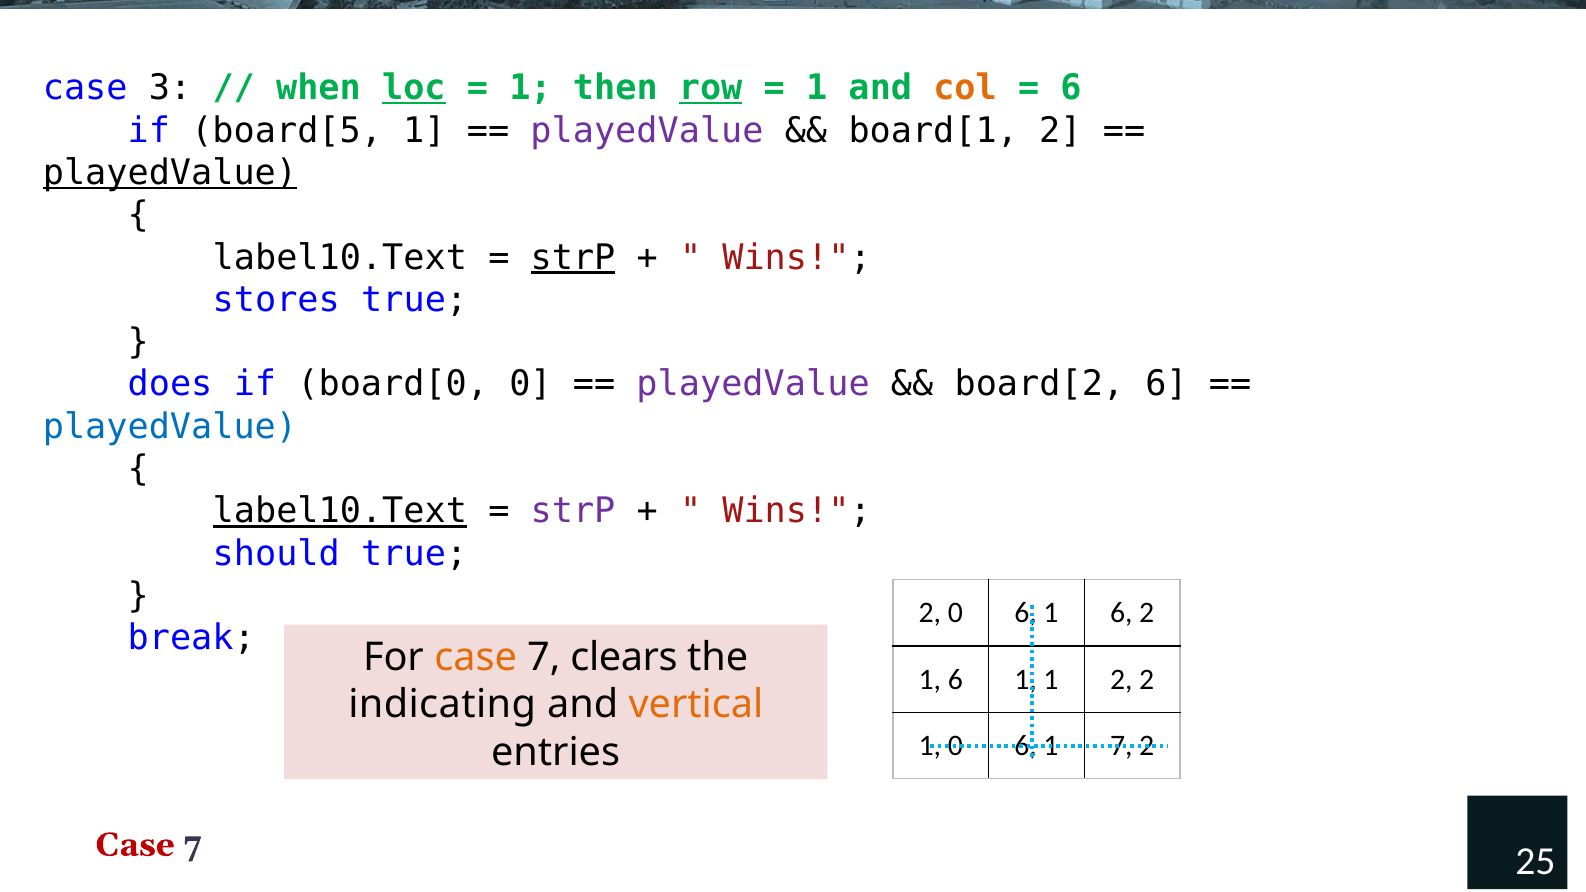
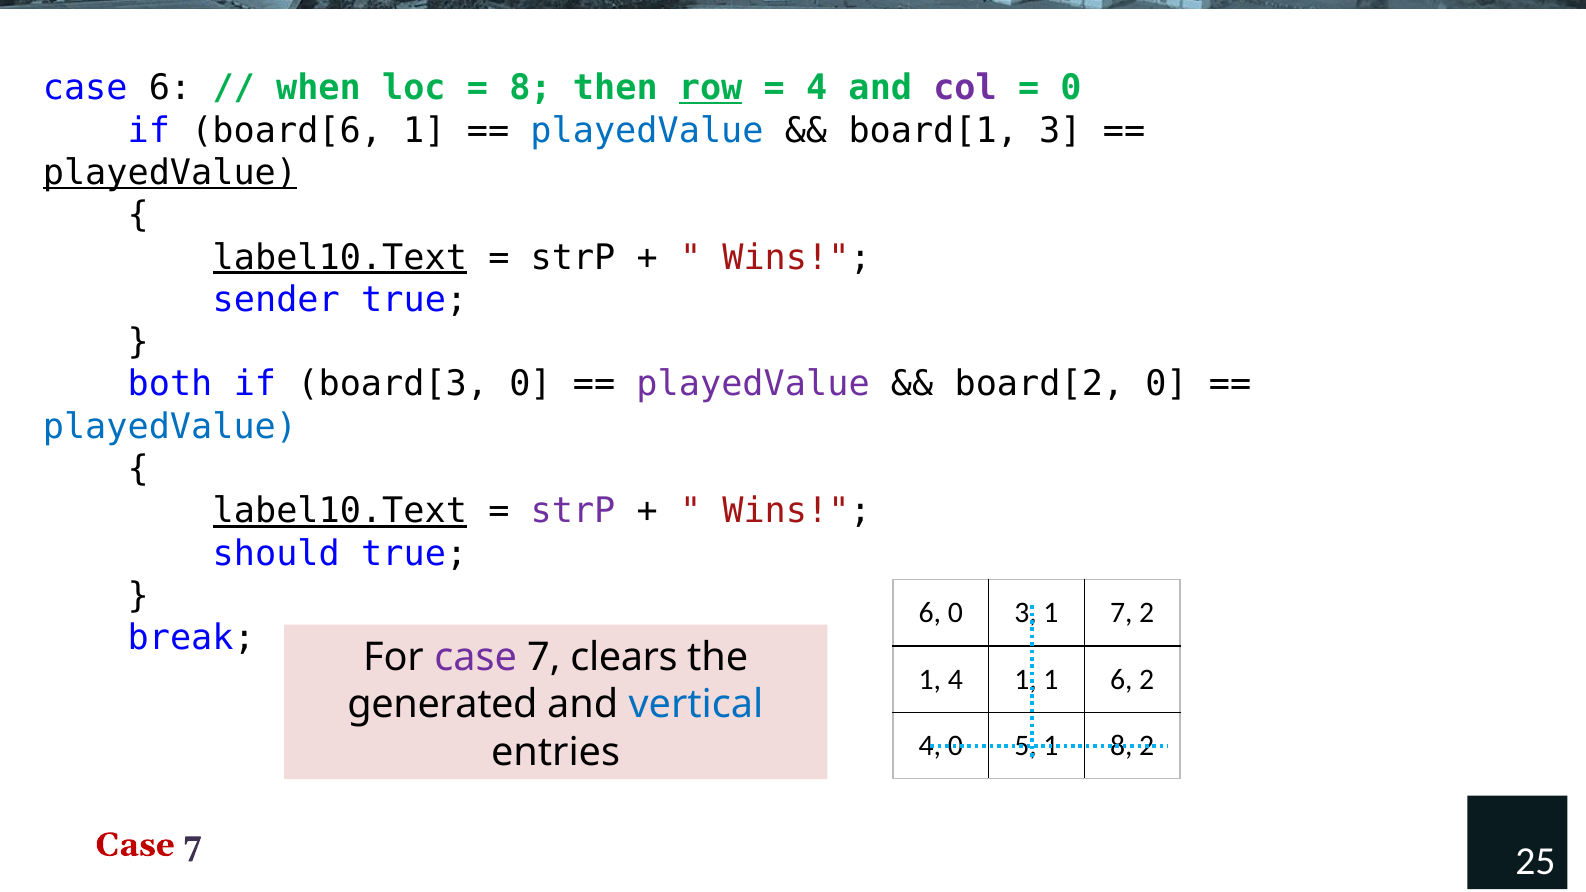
case 3: 3 -> 6
loc underline: present -> none
1 at (530, 88): 1 -> 8
1 at (817, 88): 1 -> 4
col colour: orange -> purple
6 at (1071, 88): 6 -> 0
board[5: board[5 -> board[6
playedValue at (647, 130) colour: purple -> blue
board[1 2: 2 -> 3
label10.Text at (340, 257) underline: none -> present
strP at (573, 257) underline: present -> none
stores: stores -> sender
does: does -> both
board[0: board[0 -> board[3
board[2 6: 6 -> 0
2 at (930, 613): 2 -> 6
6 at (1026, 613): 6 -> 3
6 at (1121, 613): 6 -> 7
case at (476, 657) colour: orange -> purple
6 at (955, 680): 6 -> 4
1 2: 2 -> 6
indicating: indicating -> generated
vertical colour: orange -> blue
1 at (930, 746): 1 -> 4
6 at (1026, 746): 6 -> 5
1 7: 7 -> 8
